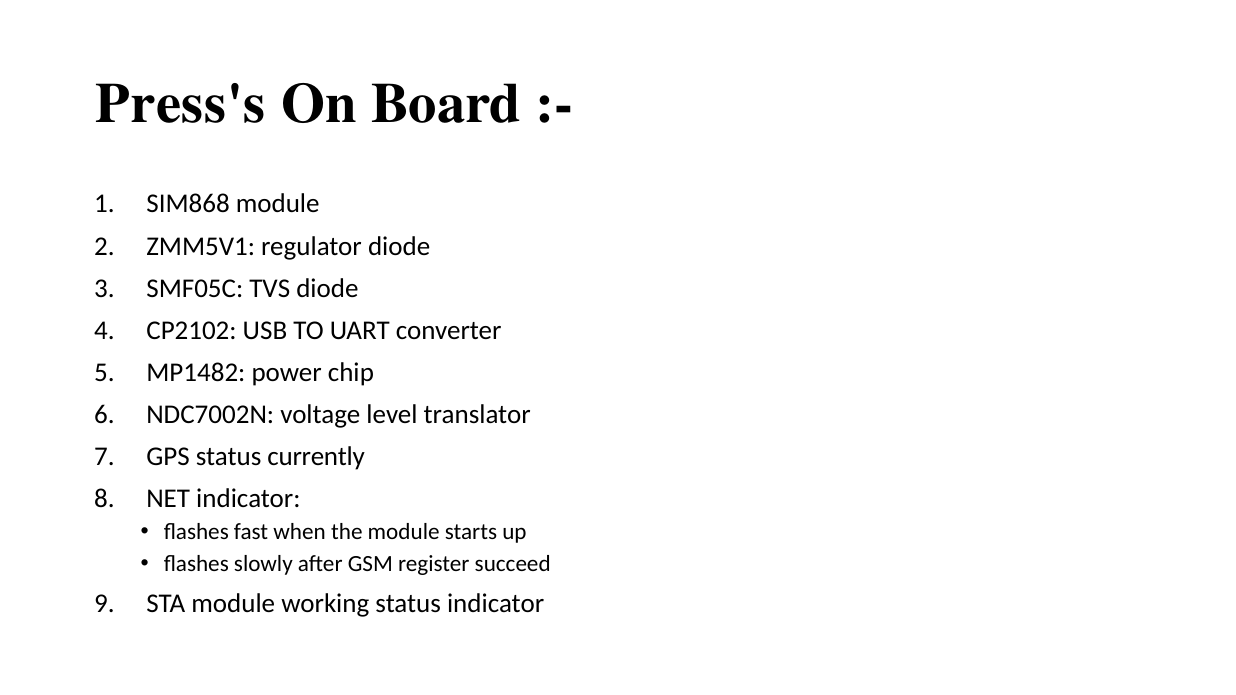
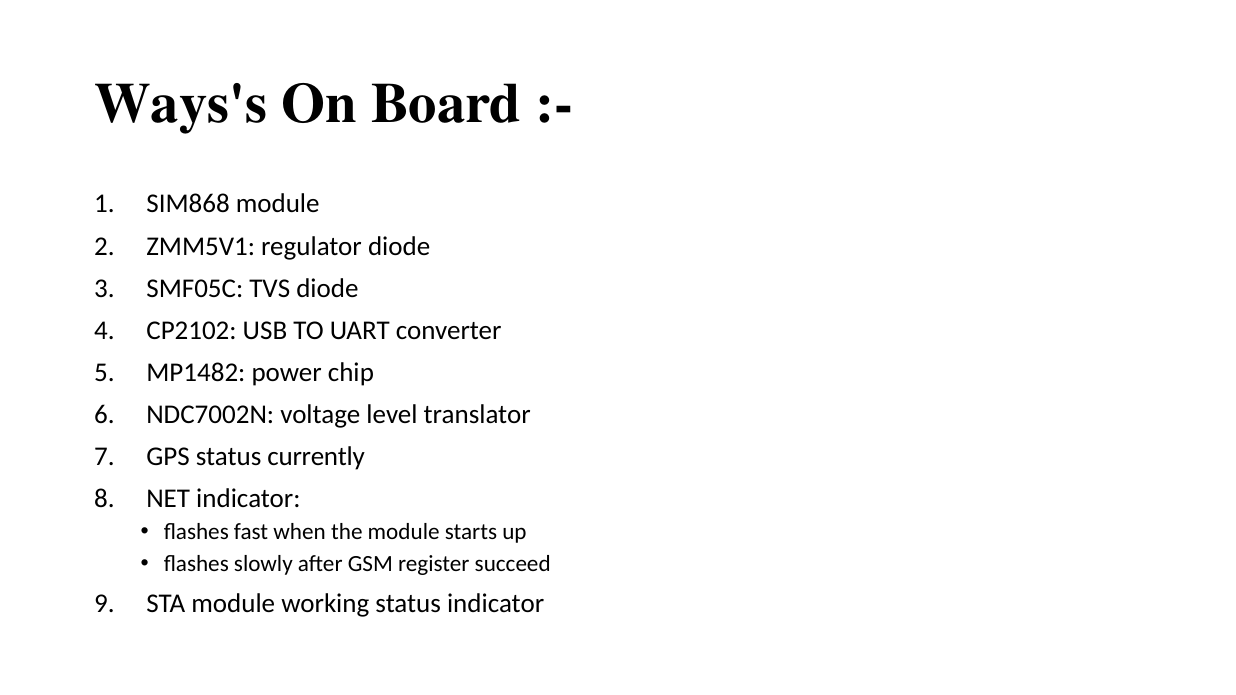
Press's: Press's -> Ways's
